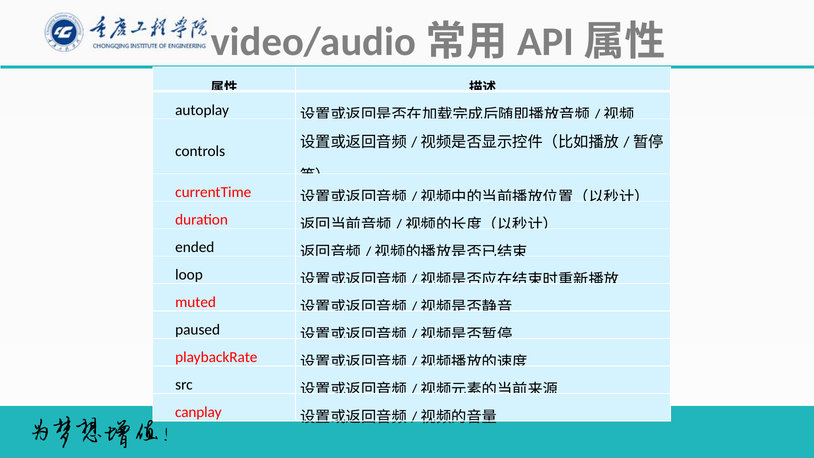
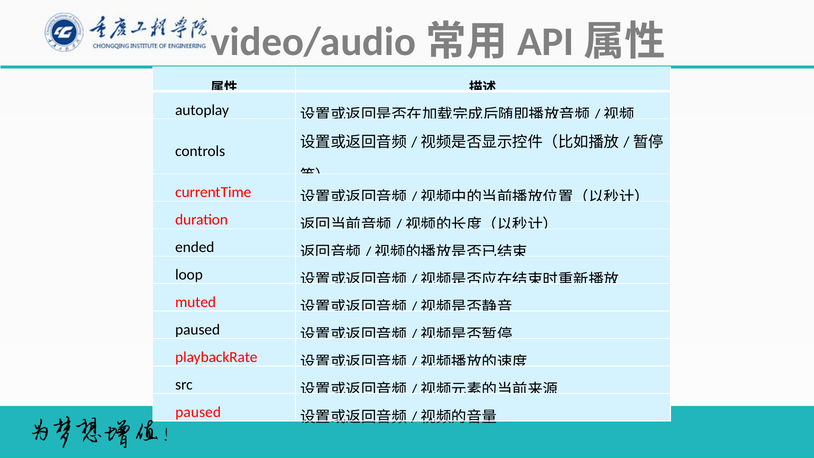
canplay at (198, 413): canplay -> paused
